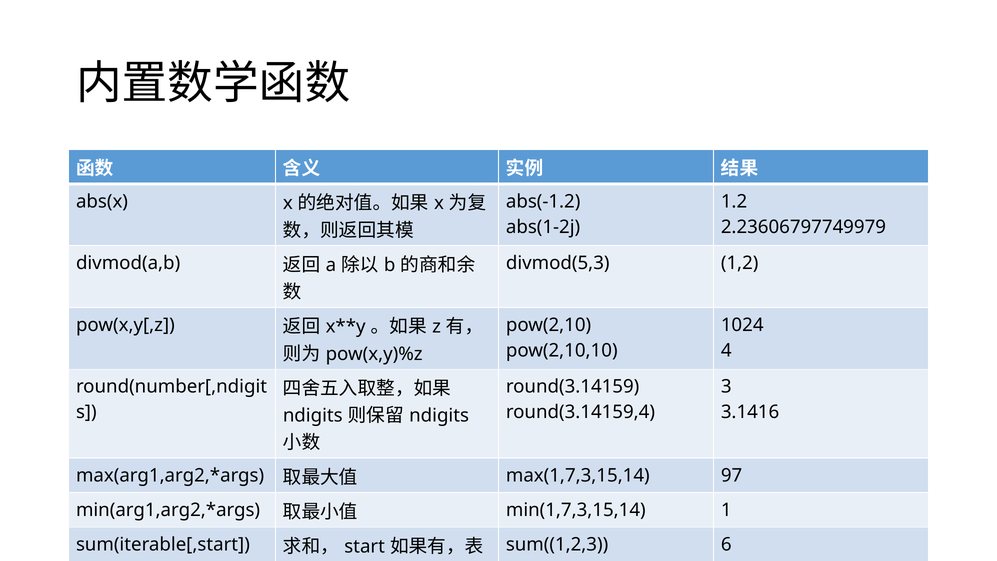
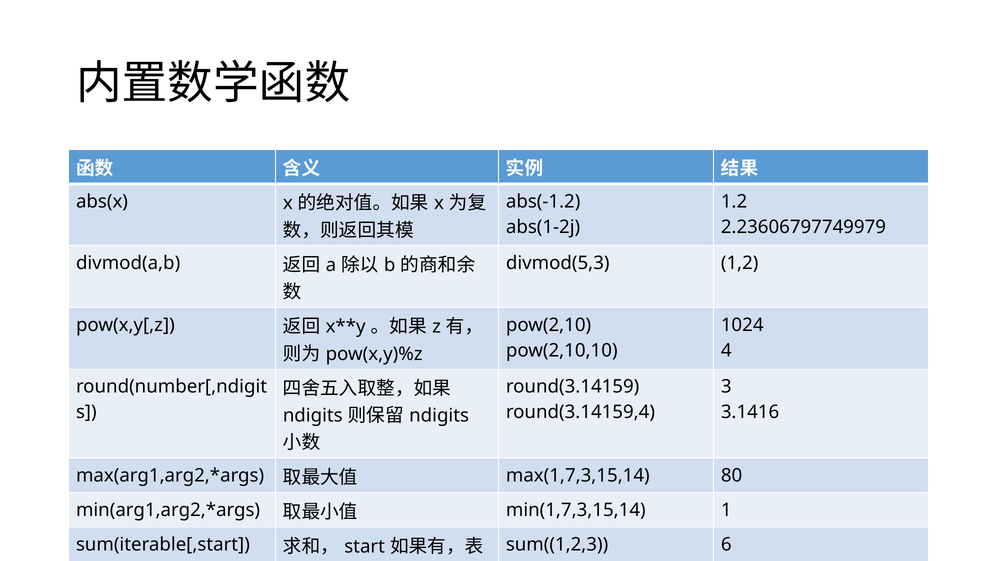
97: 97 -> 80
